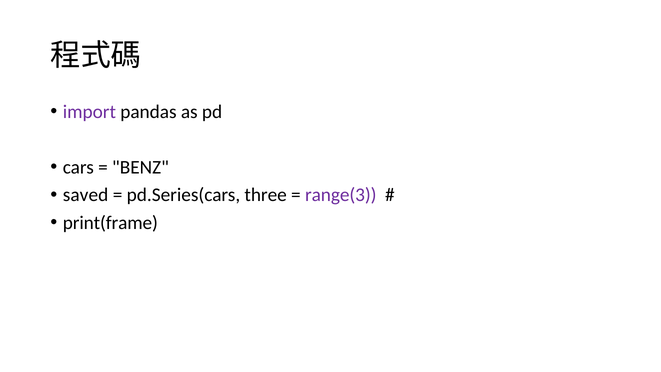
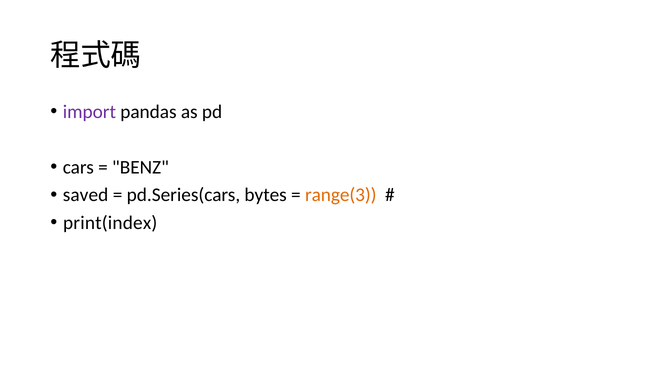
three: three -> bytes
range(3 colour: purple -> orange
print(frame: print(frame -> print(index
